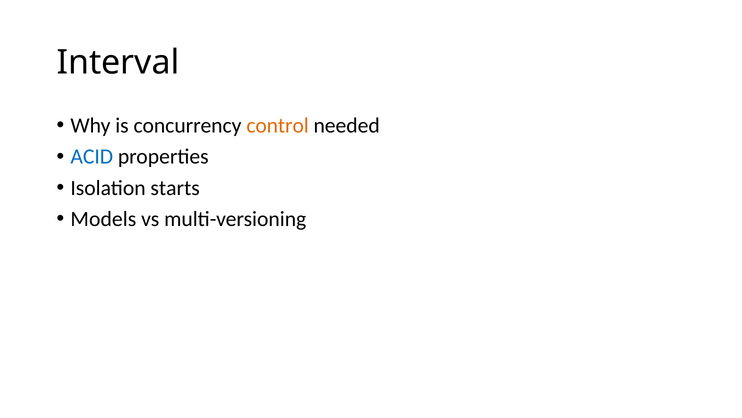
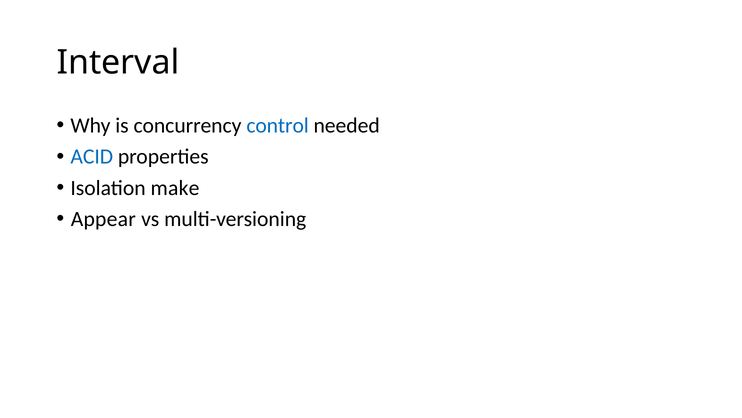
control colour: orange -> blue
starts: starts -> make
Models: Models -> Appear
